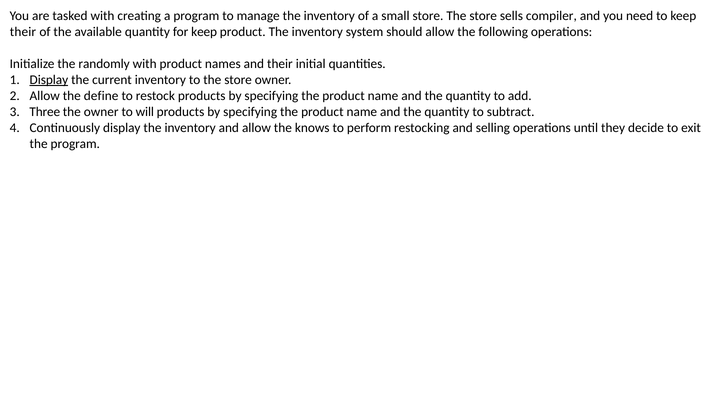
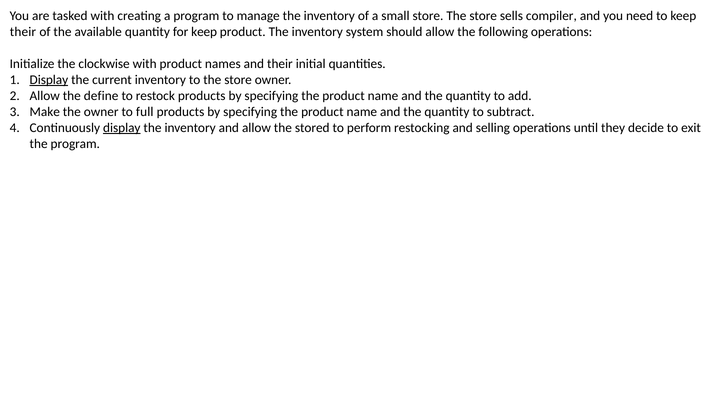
randomly: randomly -> clockwise
Three: Three -> Make
will: will -> full
display at (122, 128) underline: none -> present
knows: knows -> stored
